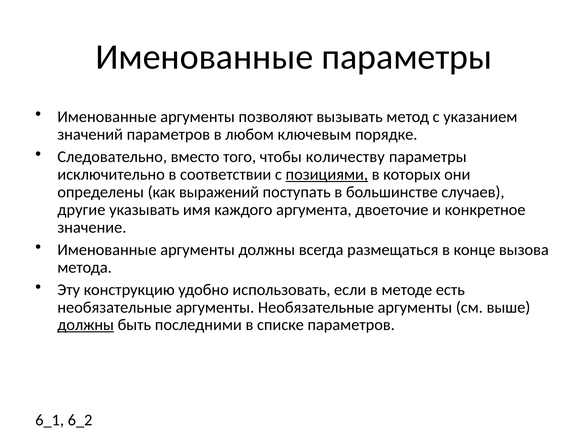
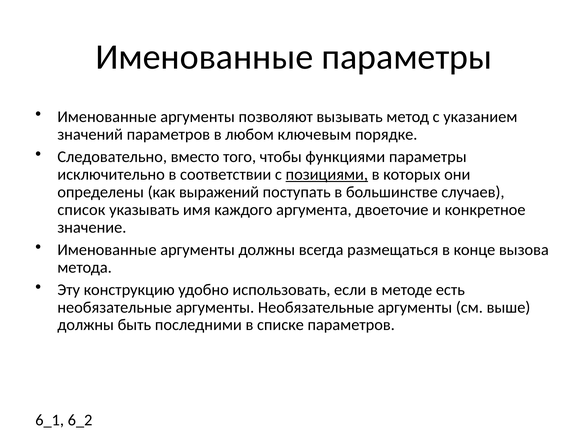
количеству: количеству -> функциями
другие: другие -> список
должны at (86, 325) underline: present -> none
